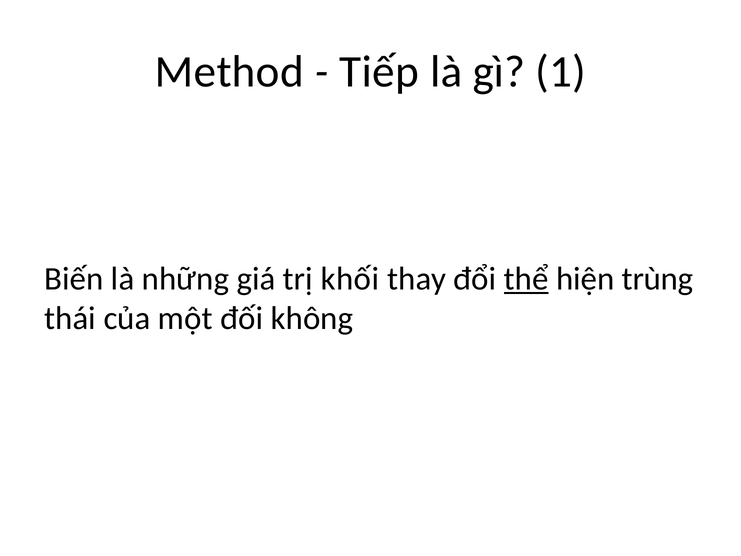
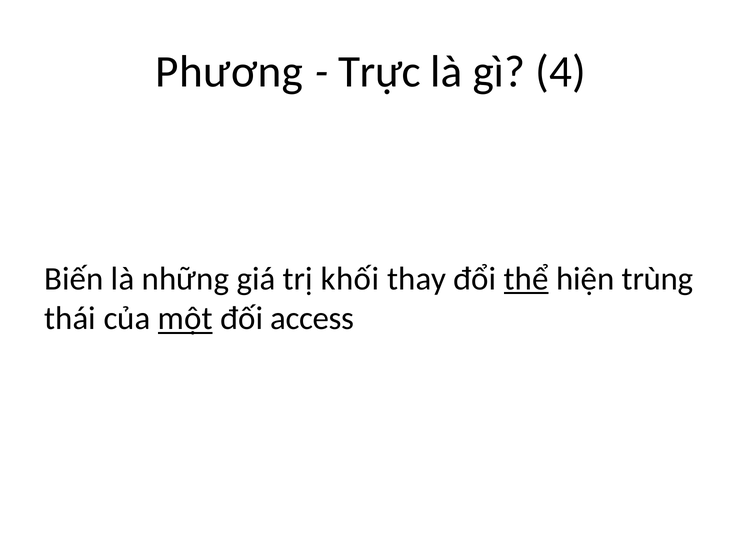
Method: Method -> Phương
Tiếp: Tiếp -> Trực
1: 1 -> 4
một underline: none -> present
không: không -> access
